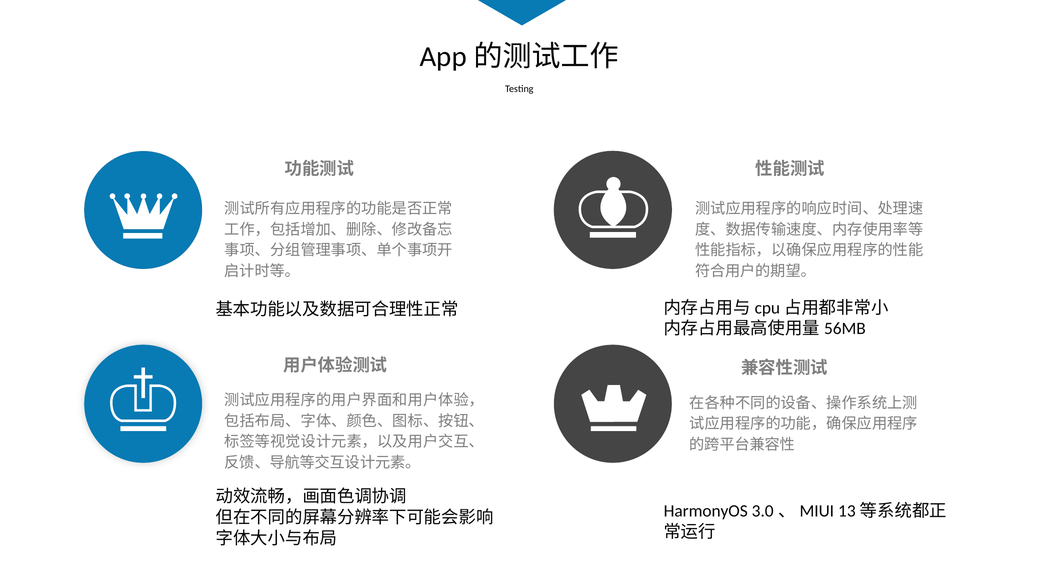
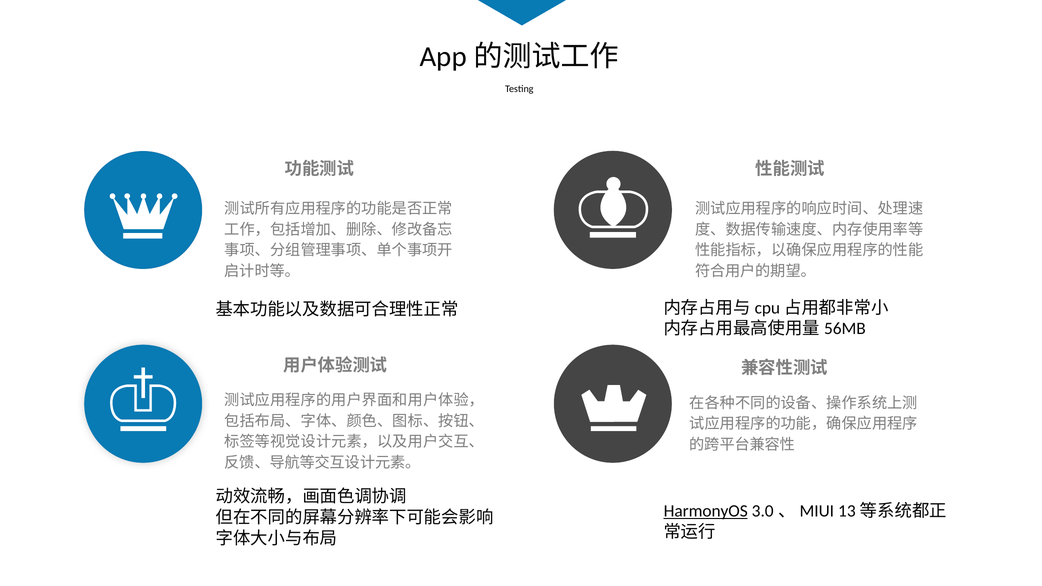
HarmonyOS underline: none -> present
